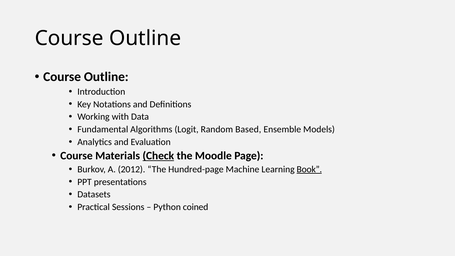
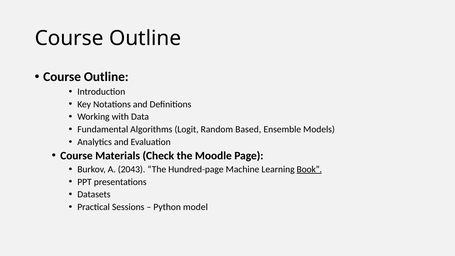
Check underline: present -> none
2012: 2012 -> 2043
coined: coined -> model
